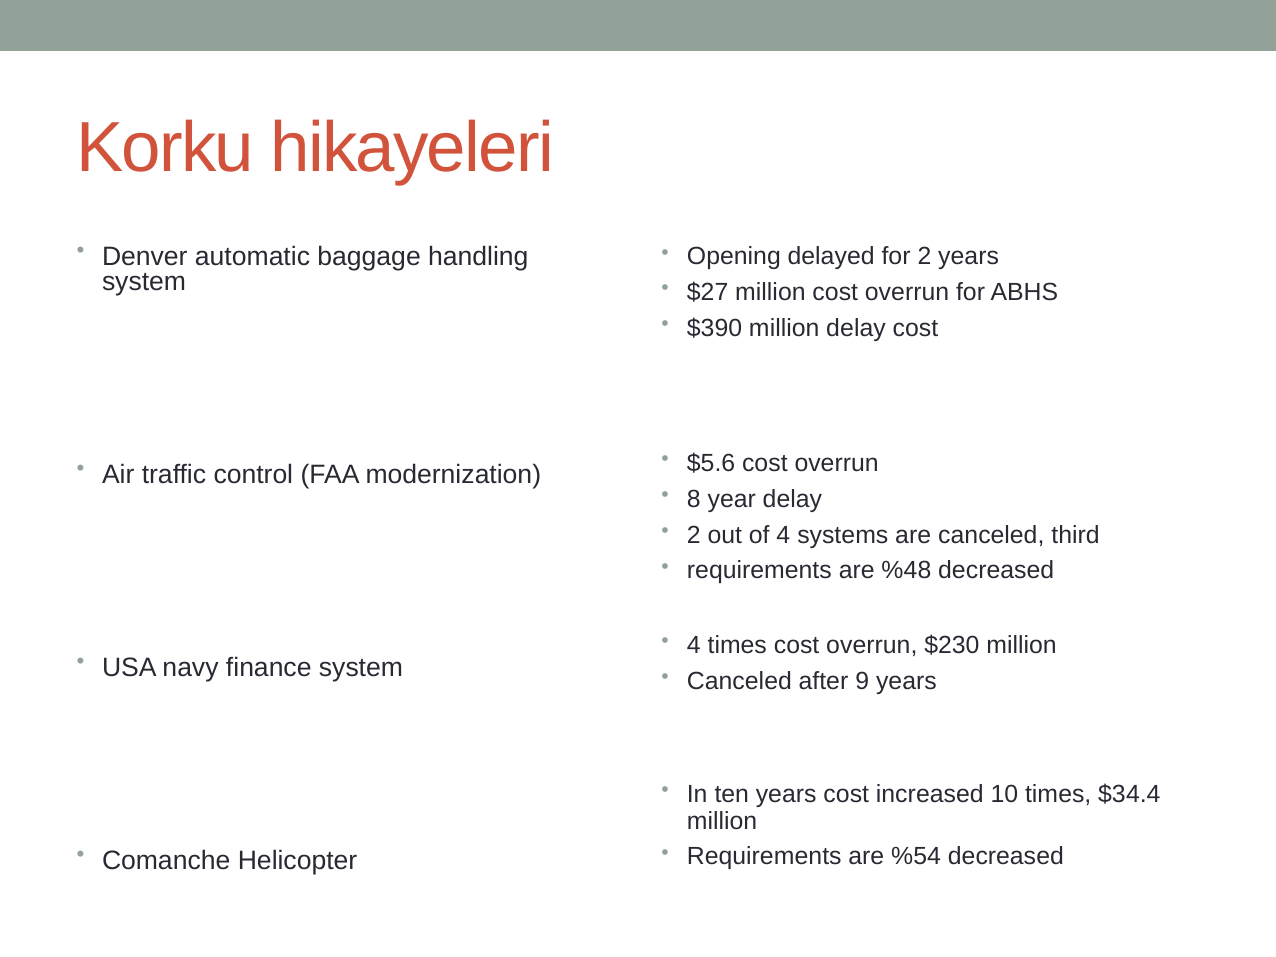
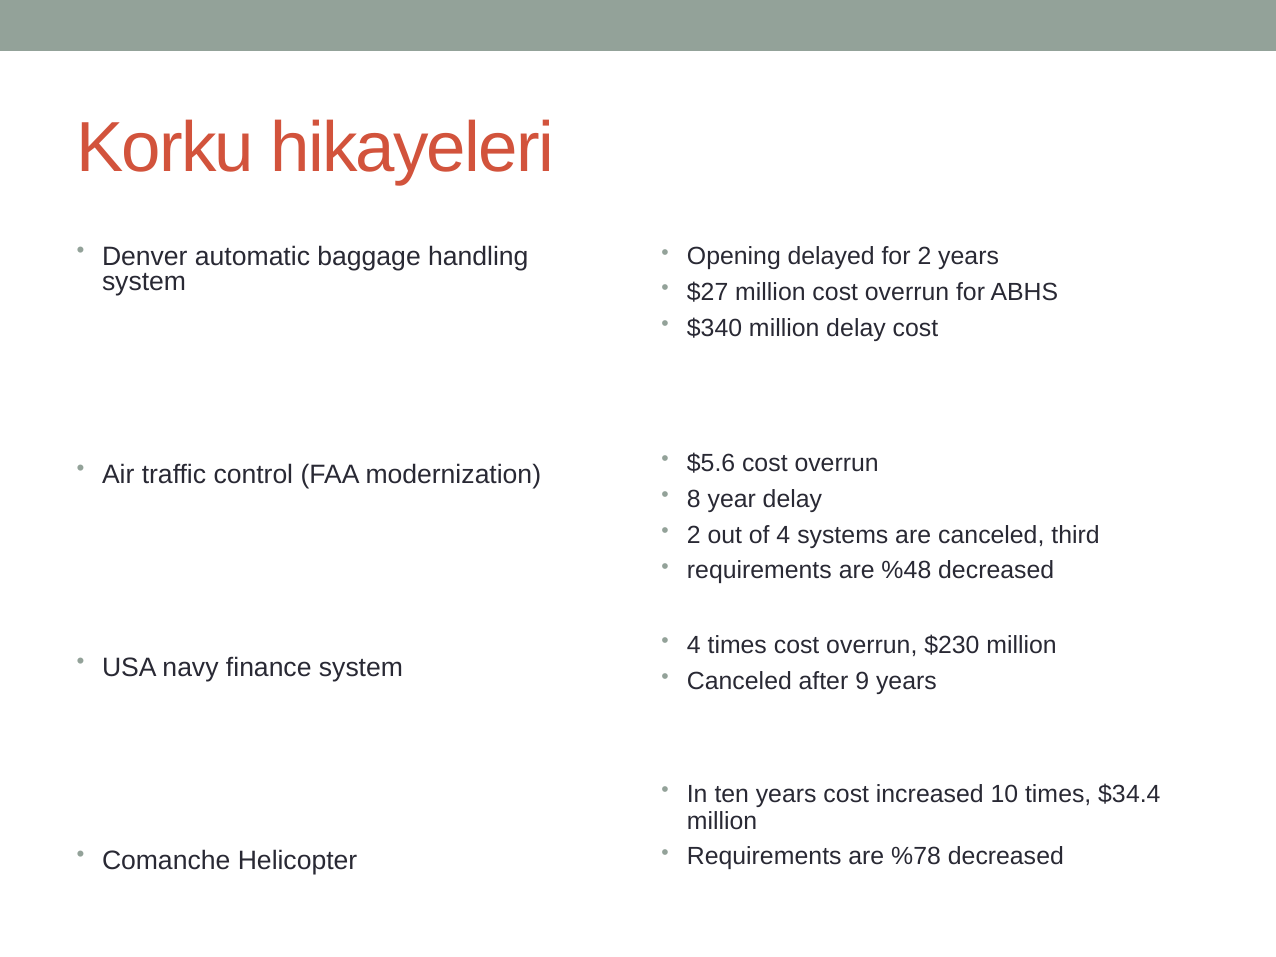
$390: $390 -> $340
%54: %54 -> %78
